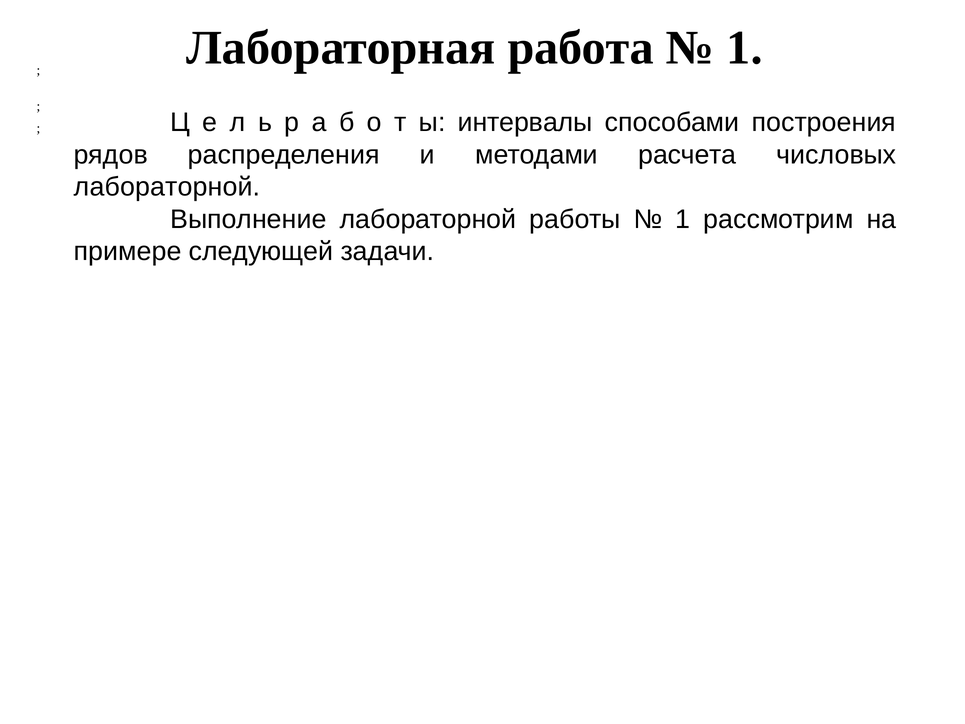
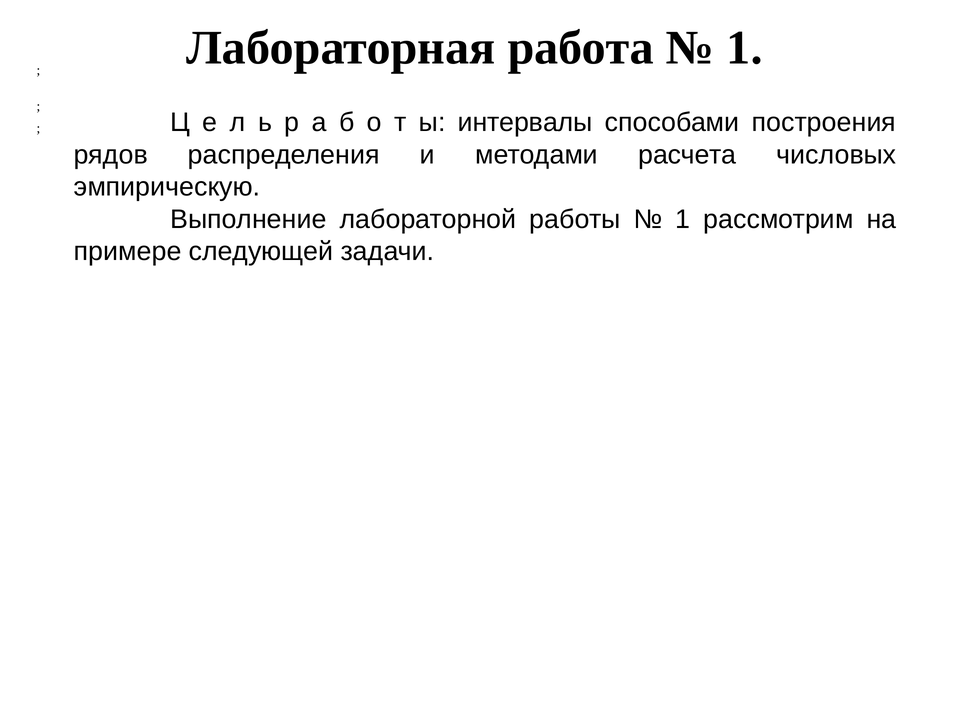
лабораторной at (167, 187): лабораторной -> эмпирическую
